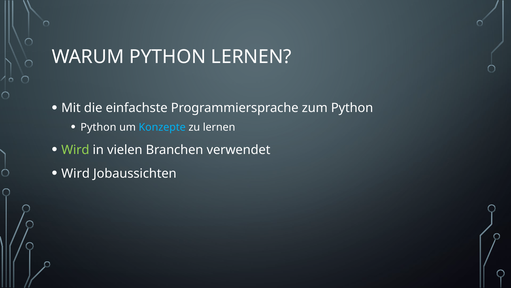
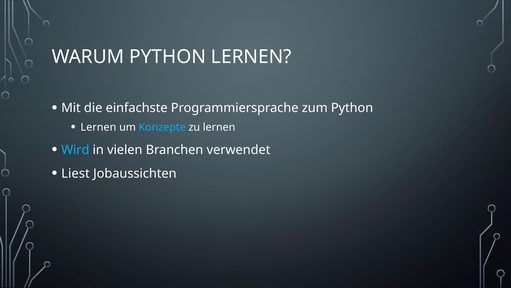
Python at (98, 127): Python -> Lernen
Wird at (75, 150) colour: light green -> light blue
Wird at (76, 173): Wird -> Liest
